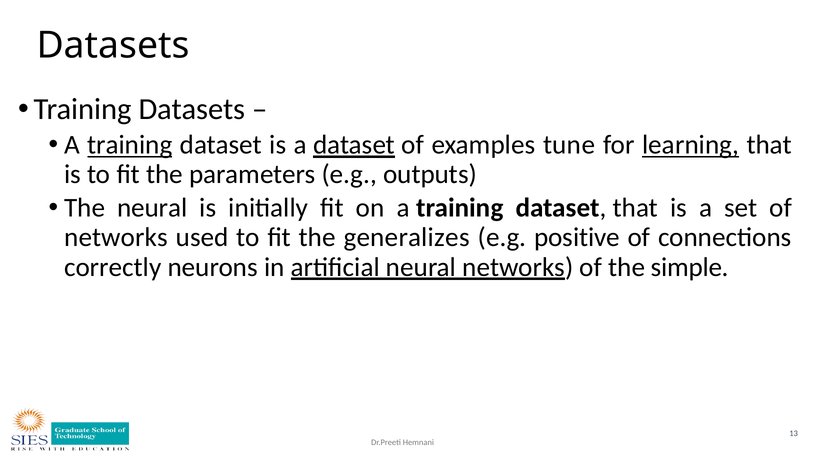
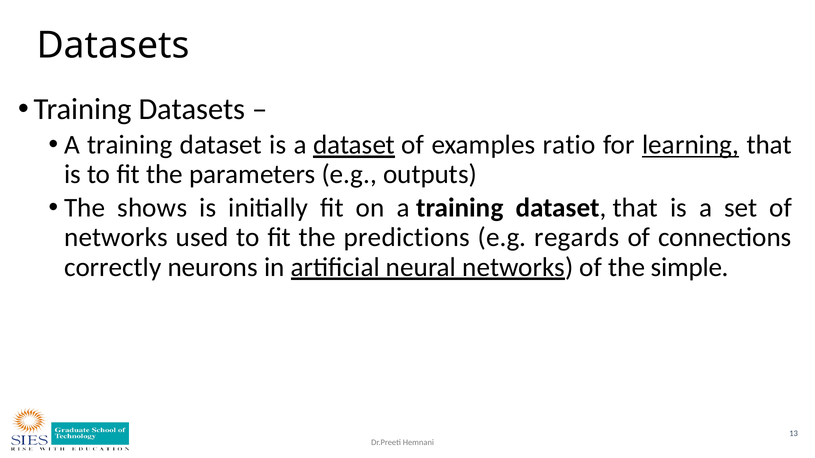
training at (130, 145) underline: present -> none
tune: tune -> ratio
The neural: neural -> shows
generalizes: generalizes -> predictions
positive: positive -> regards
